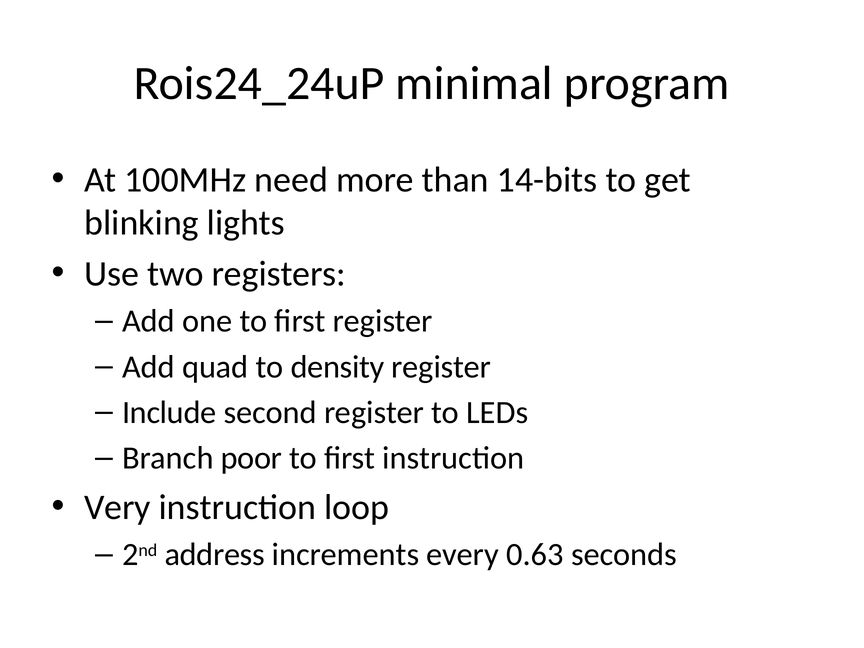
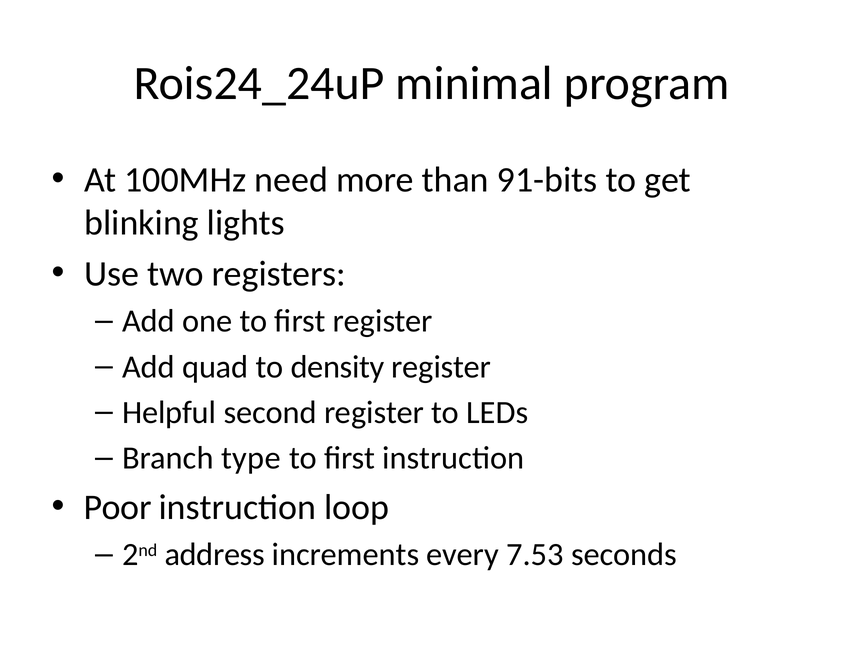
14-bits: 14-bits -> 91-bits
Include: Include -> Helpful
poor: poor -> type
Very: Very -> Poor
0.63: 0.63 -> 7.53
